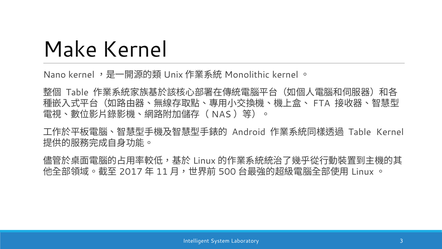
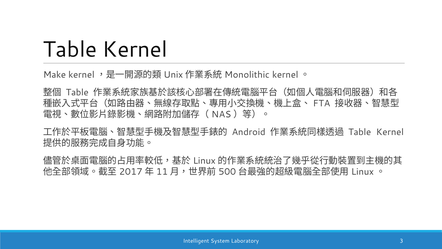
Make at (70, 50): Make -> Table
Nano: Nano -> Make
